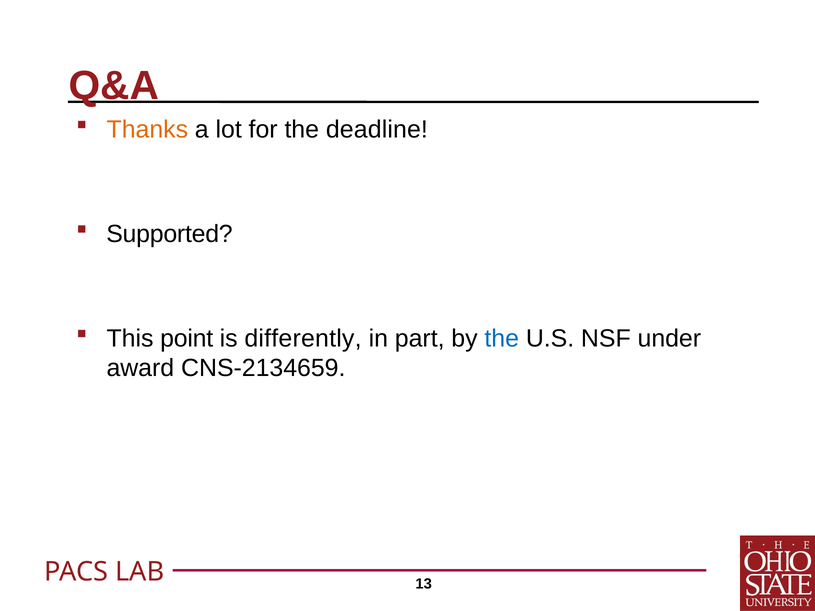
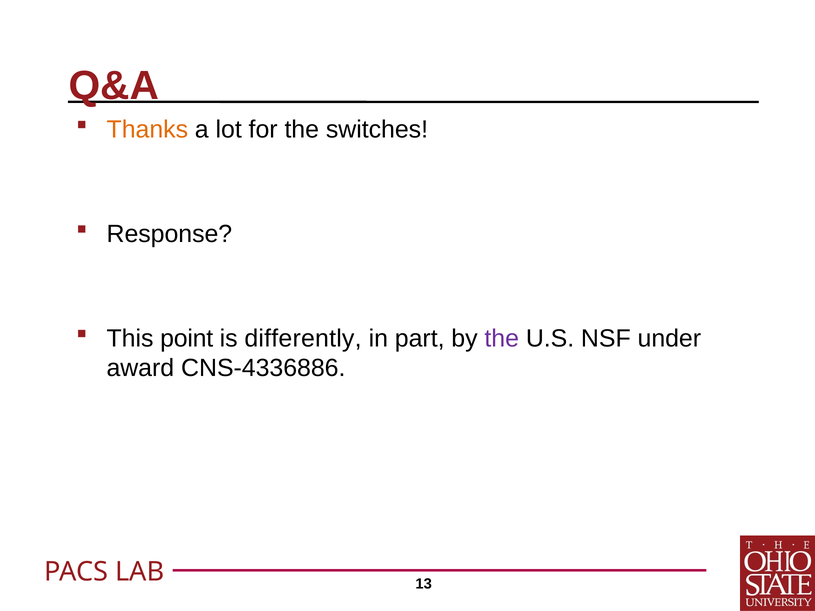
deadline: deadline -> switches
Supported: Supported -> Response
the at (502, 339) colour: blue -> purple
CNS-2134659: CNS-2134659 -> CNS-4336886
